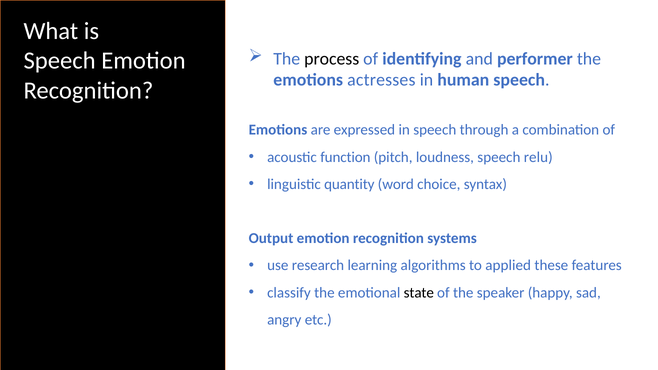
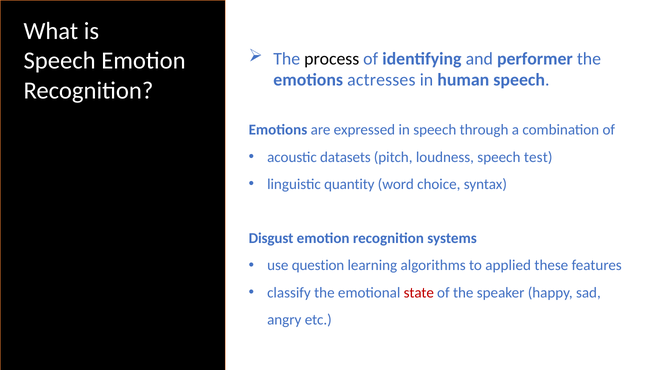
function: function -> datasets
relu: relu -> test
Output: Output -> Disgust
research: research -> question
state colour: black -> red
